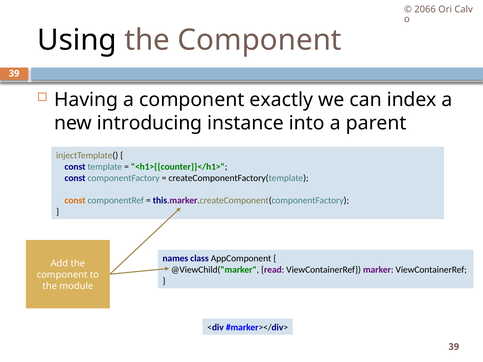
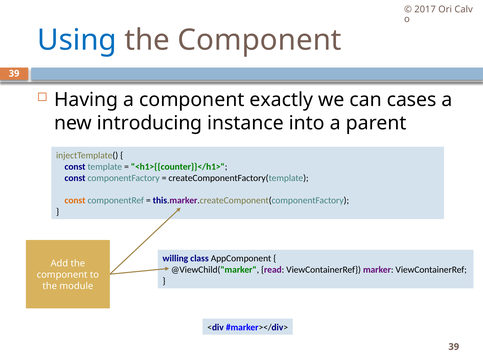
2066: 2066 -> 2017
Using colour: black -> blue
index: index -> cases
names: names -> willing
